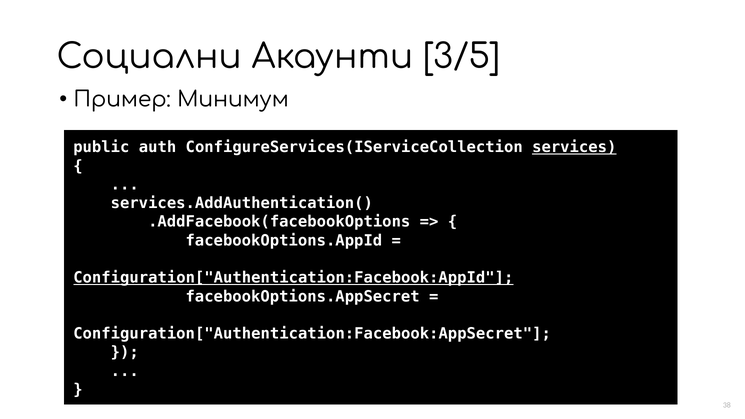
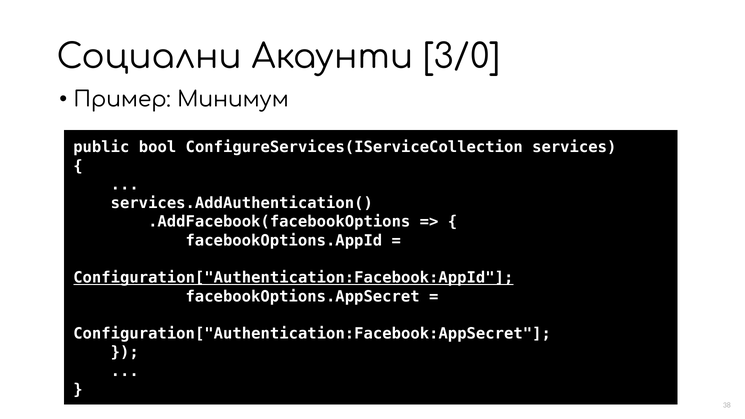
3/5: 3/5 -> 3/0
auth: auth -> bool
services underline: present -> none
